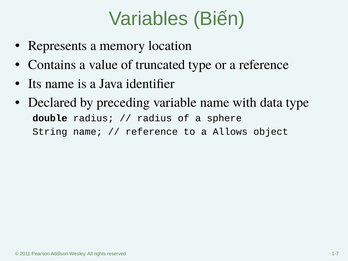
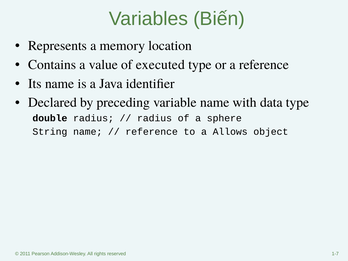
truncated: truncated -> executed
